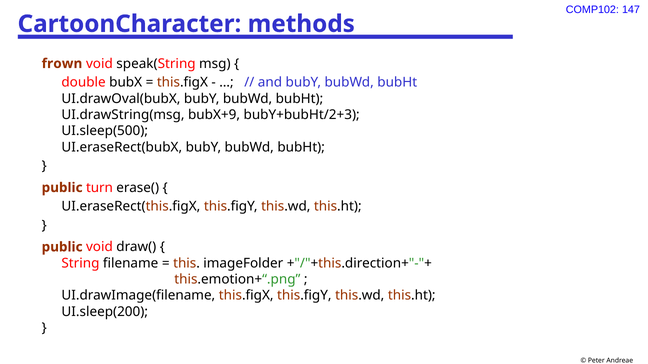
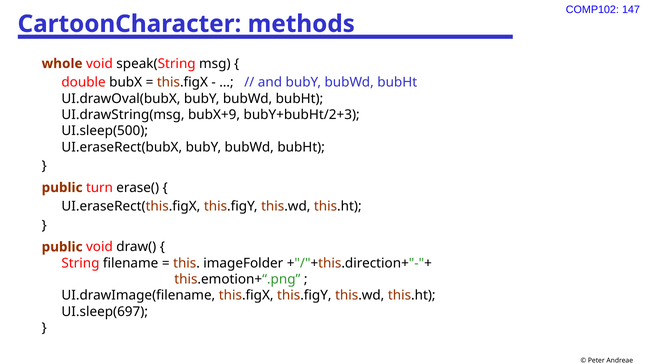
frown: frown -> whole
UI.sleep(200: UI.sleep(200 -> UI.sleep(697
